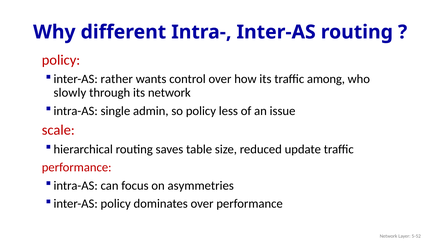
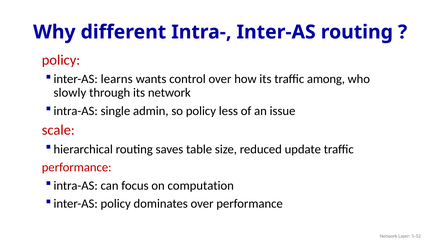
rather: rather -> learns
asymmetries: asymmetries -> computation
